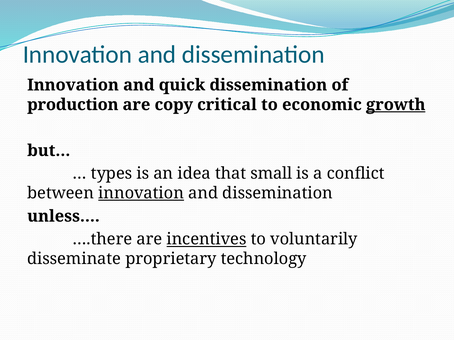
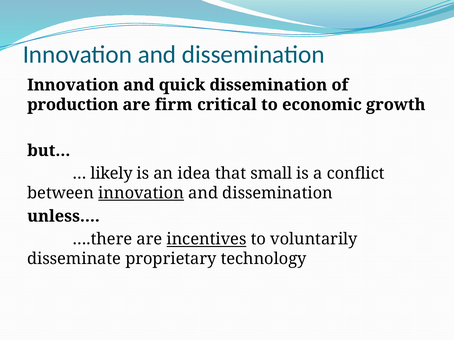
copy: copy -> firm
growth underline: present -> none
types: types -> likely
